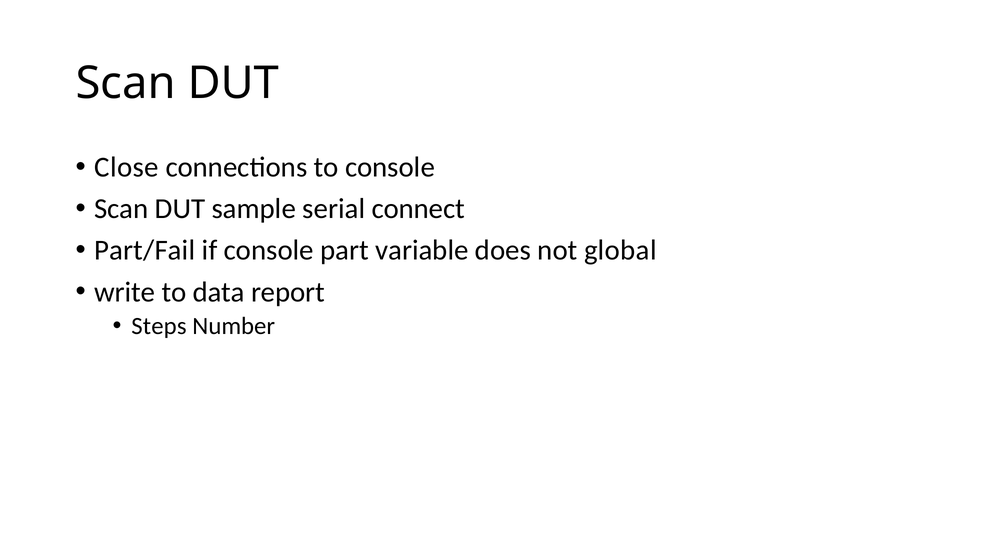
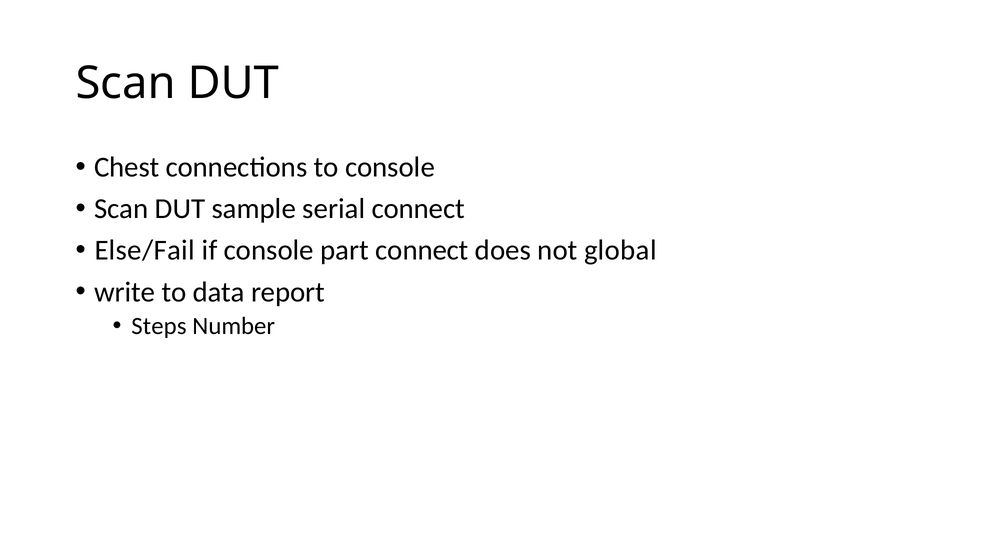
Close: Close -> Chest
Part/Fail: Part/Fail -> Else/Fail
part variable: variable -> connect
